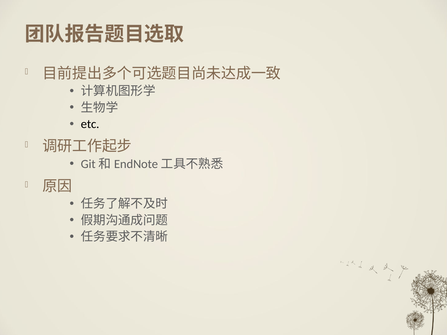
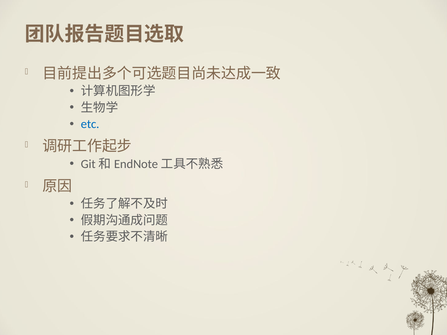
etc colour: black -> blue
